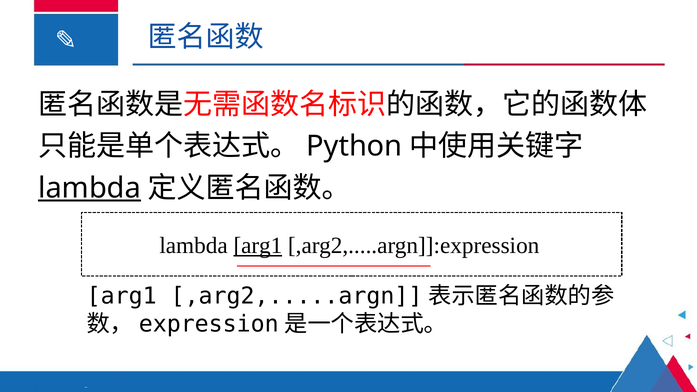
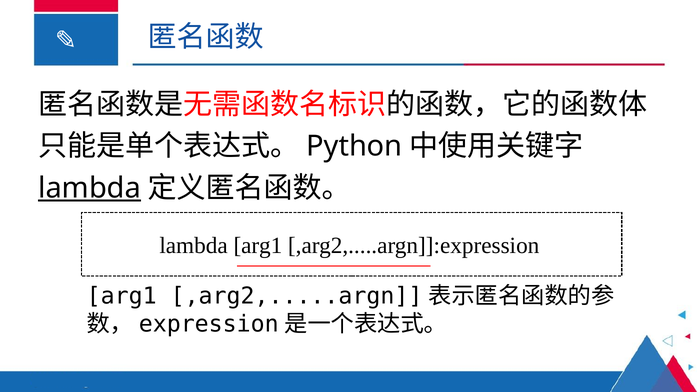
arg1 at (258, 246) underline: present -> none
